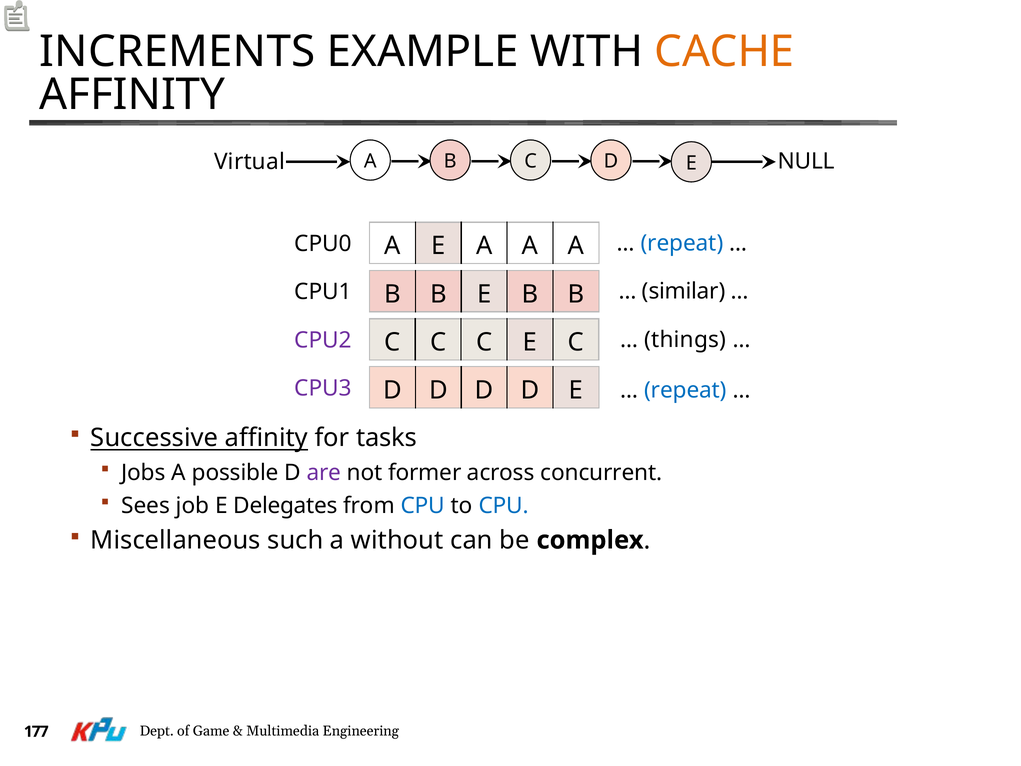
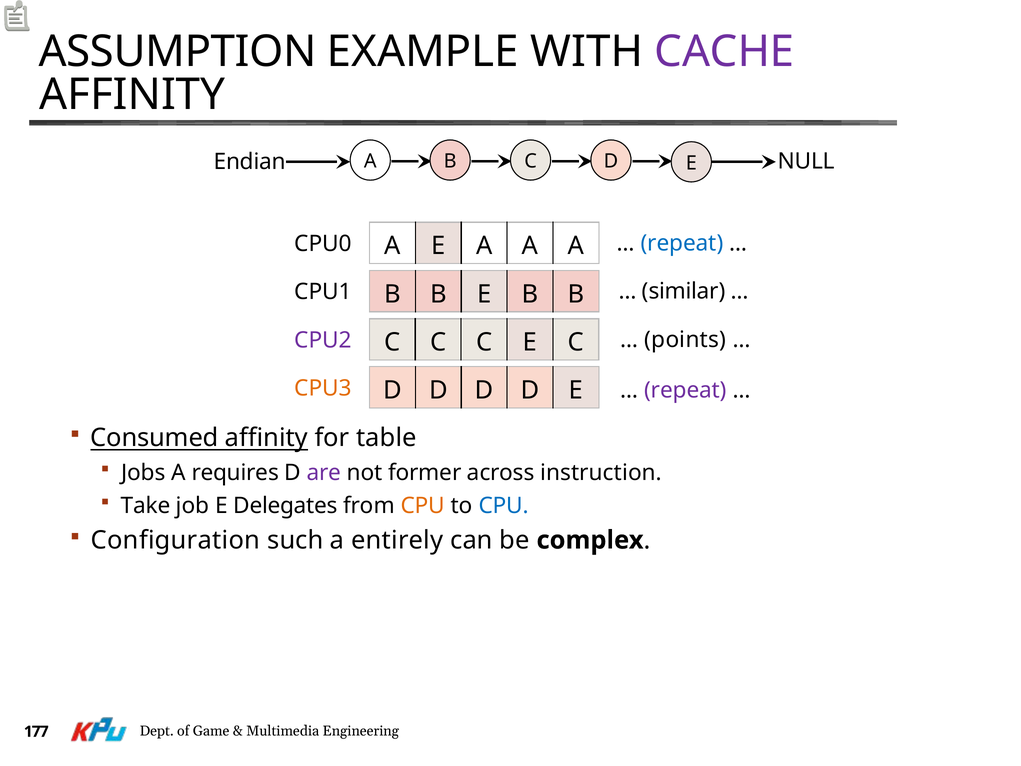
INCREMENTS: INCREMENTS -> ASSUMPTION
CACHE colour: orange -> purple
Virtual: Virtual -> Endian
things: things -> points
CPU3 colour: purple -> orange
repeat at (685, 390) colour: blue -> purple
Successive: Successive -> Consumed
tasks: tasks -> table
possible: possible -> requires
concurrent: concurrent -> instruction
Sees: Sees -> Take
CPU at (423, 505) colour: blue -> orange
Miscellaneous: Miscellaneous -> Configuration
without: without -> entirely
